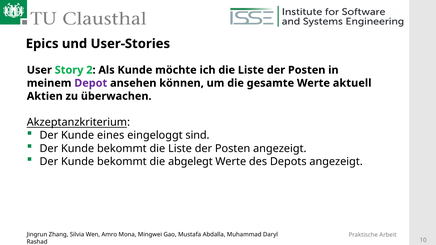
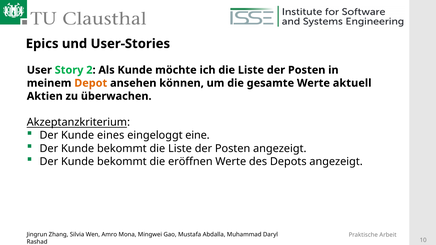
Depot colour: purple -> orange
sind: sind -> eine
abgelegt: abgelegt -> eröffnen
